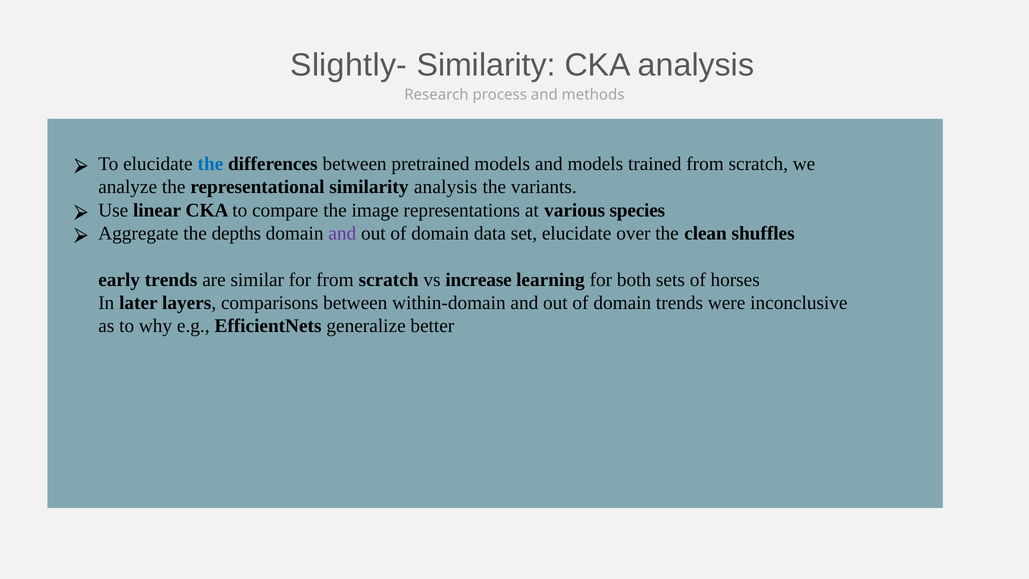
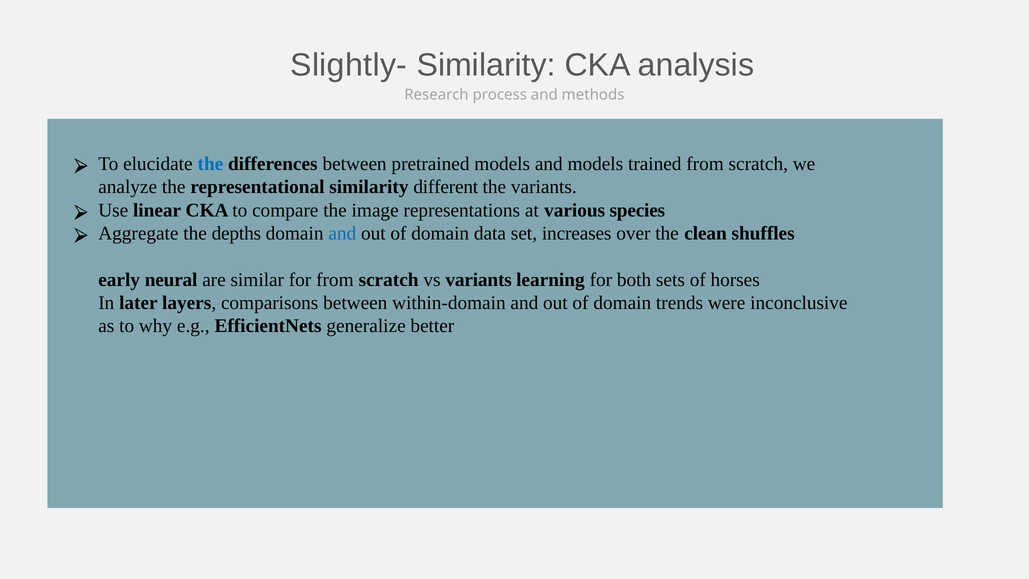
similarity analysis: analysis -> different
and at (342, 233) colour: purple -> blue
set elucidate: elucidate -> increases
trends at (171, 280): trends -> neural
vs increase: increase -> variants
